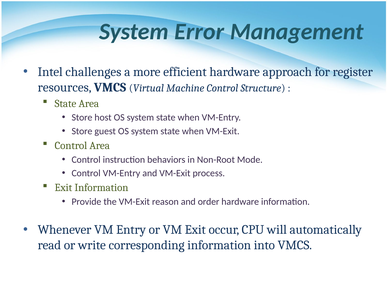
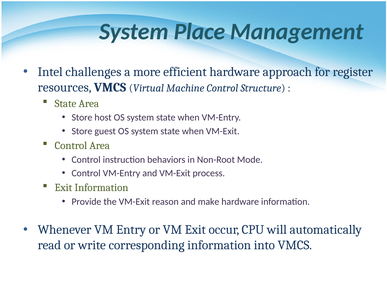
Error: Error -> Place
order: order -> make
